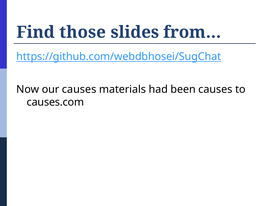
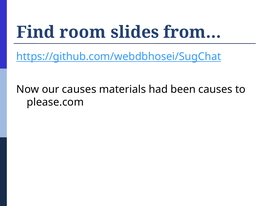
those: those -> room
causes.com: causes.com -> please.com
